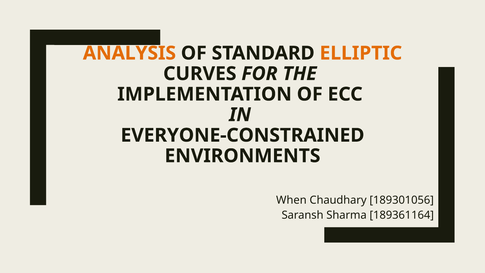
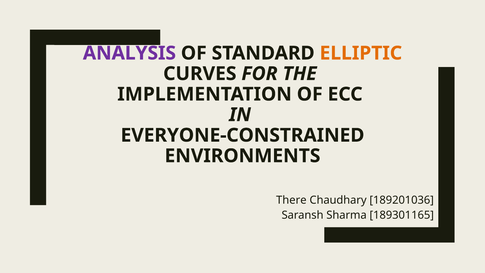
ANALYSIS colour: orange -> purple
When: When -> There
189301056: 189301056 -> 189201036
189361164: 189361164 -> 189301165
